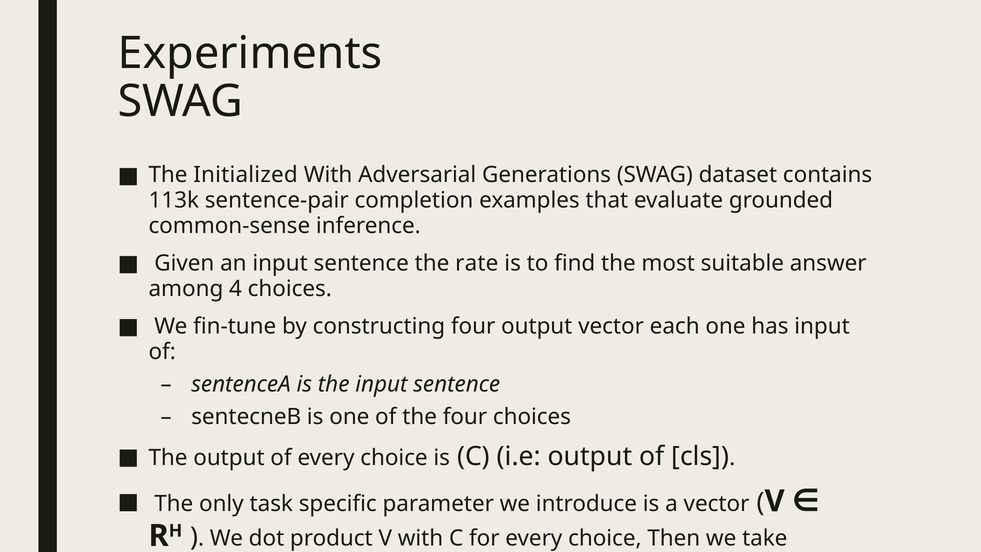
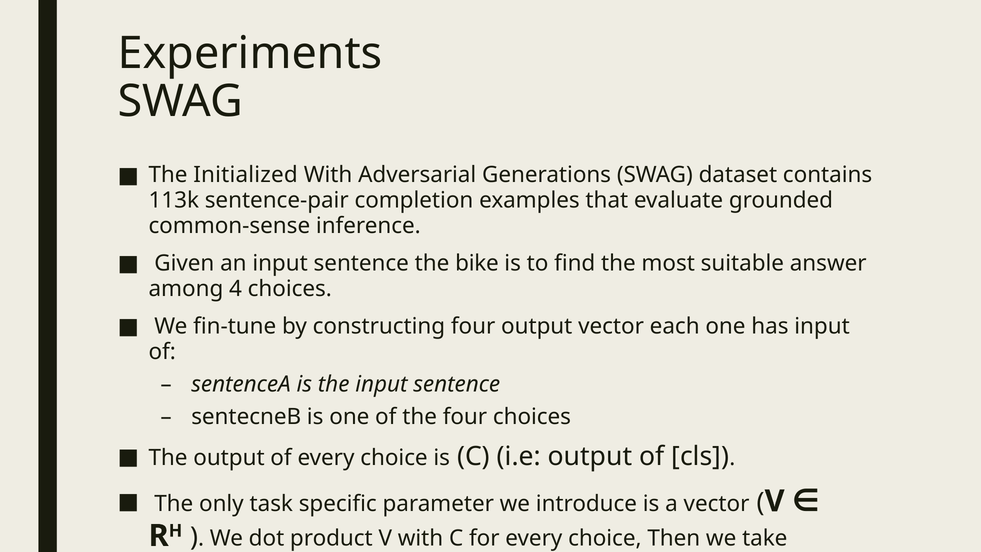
rate: rate -> bike
